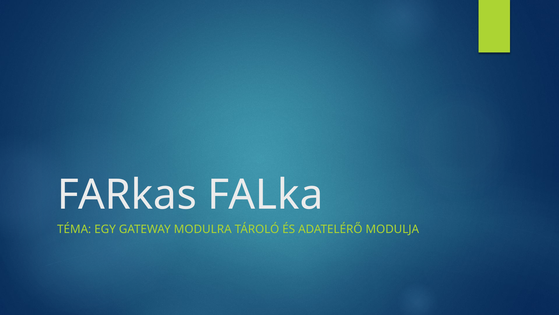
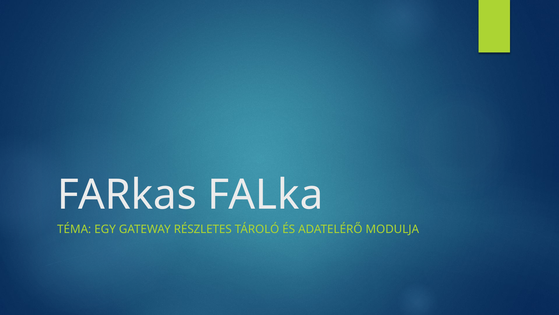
MODULRA: MODULRA -> RÉSZLETES
